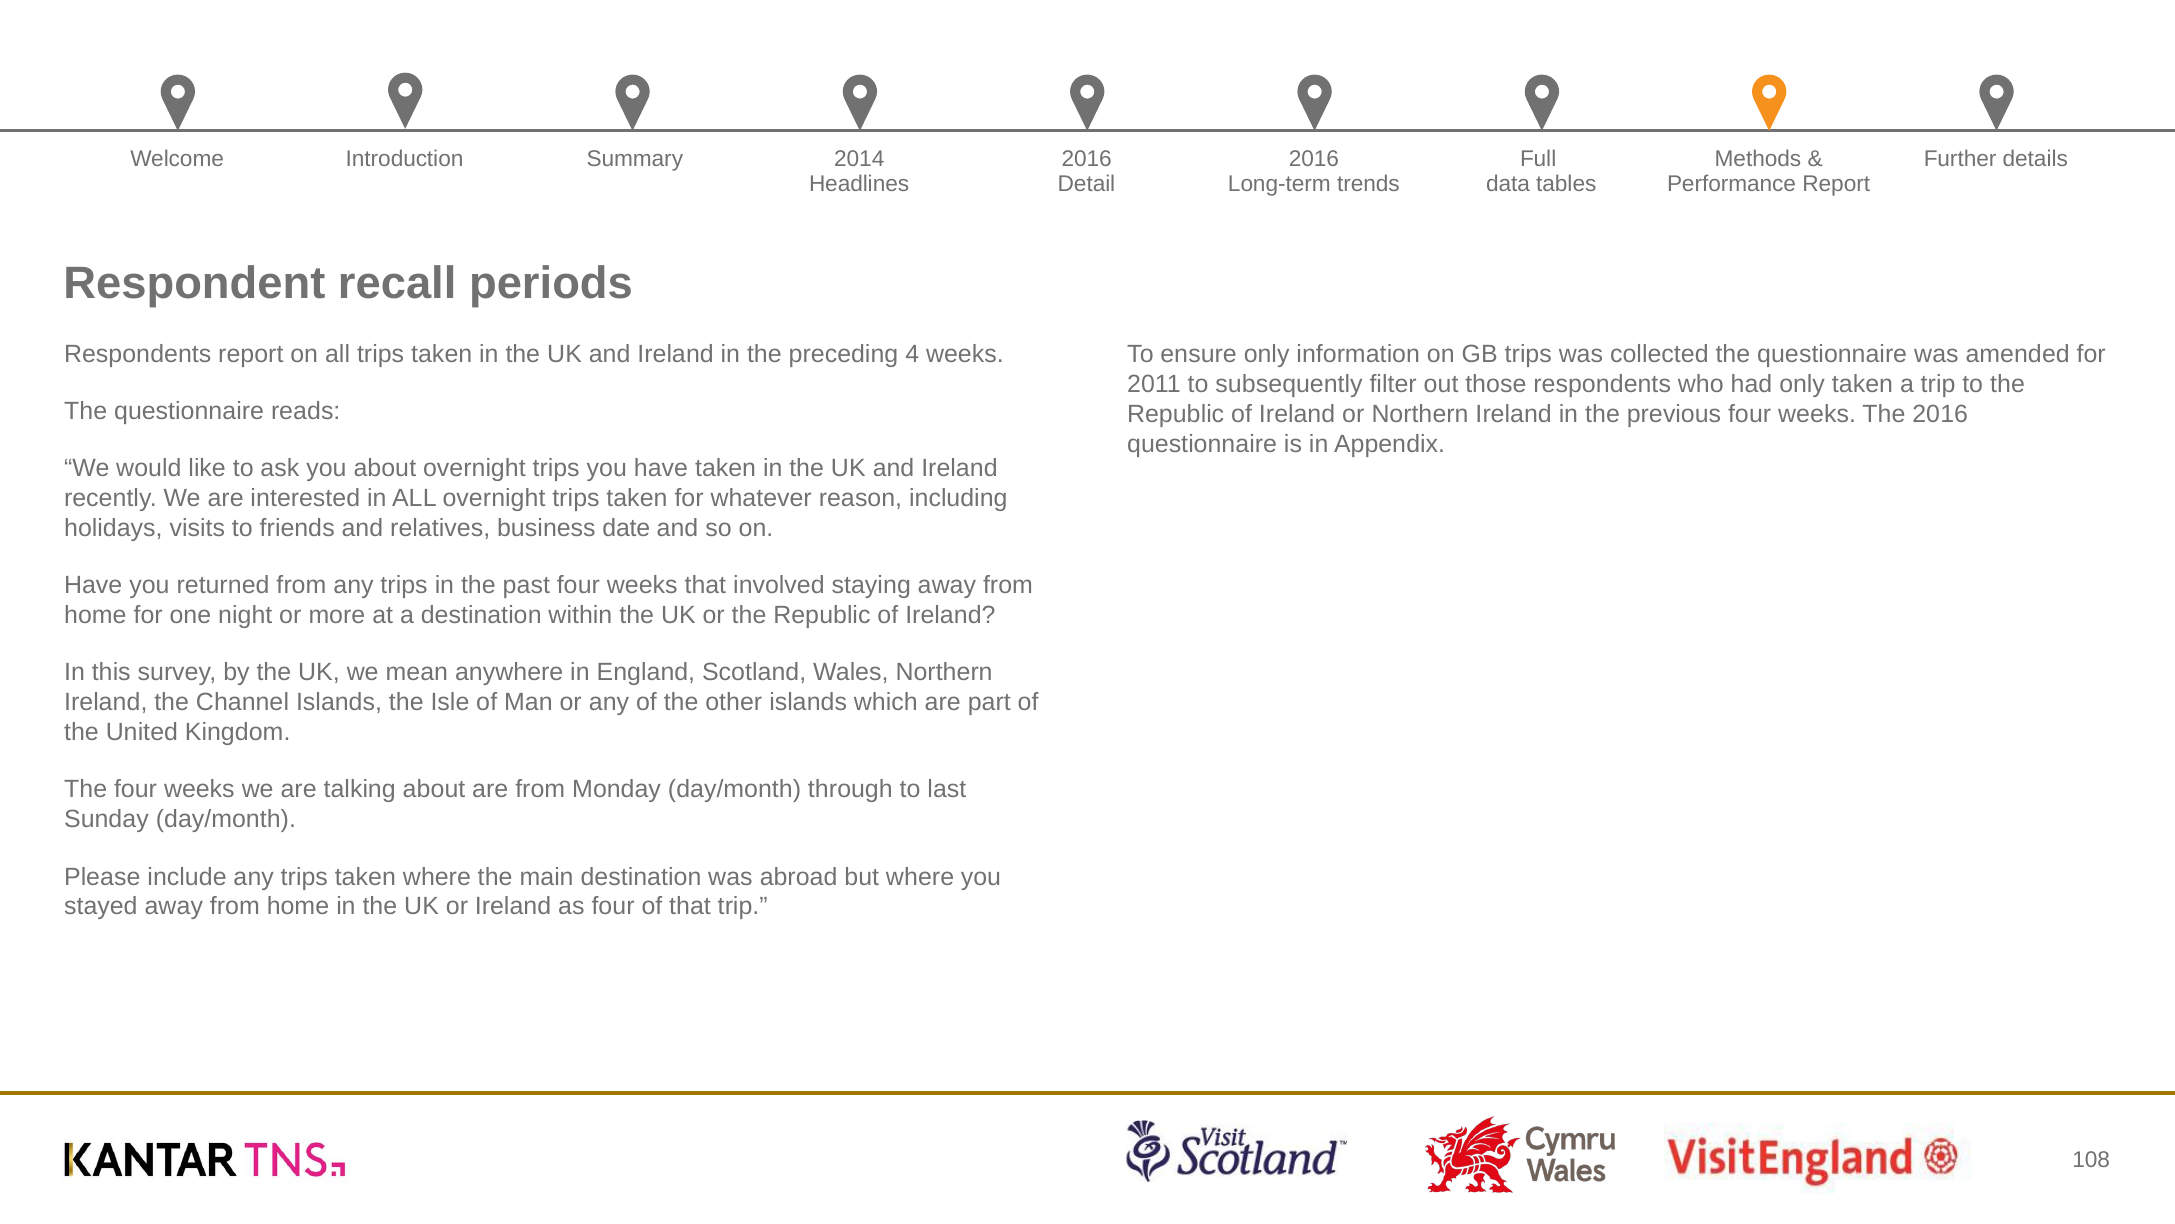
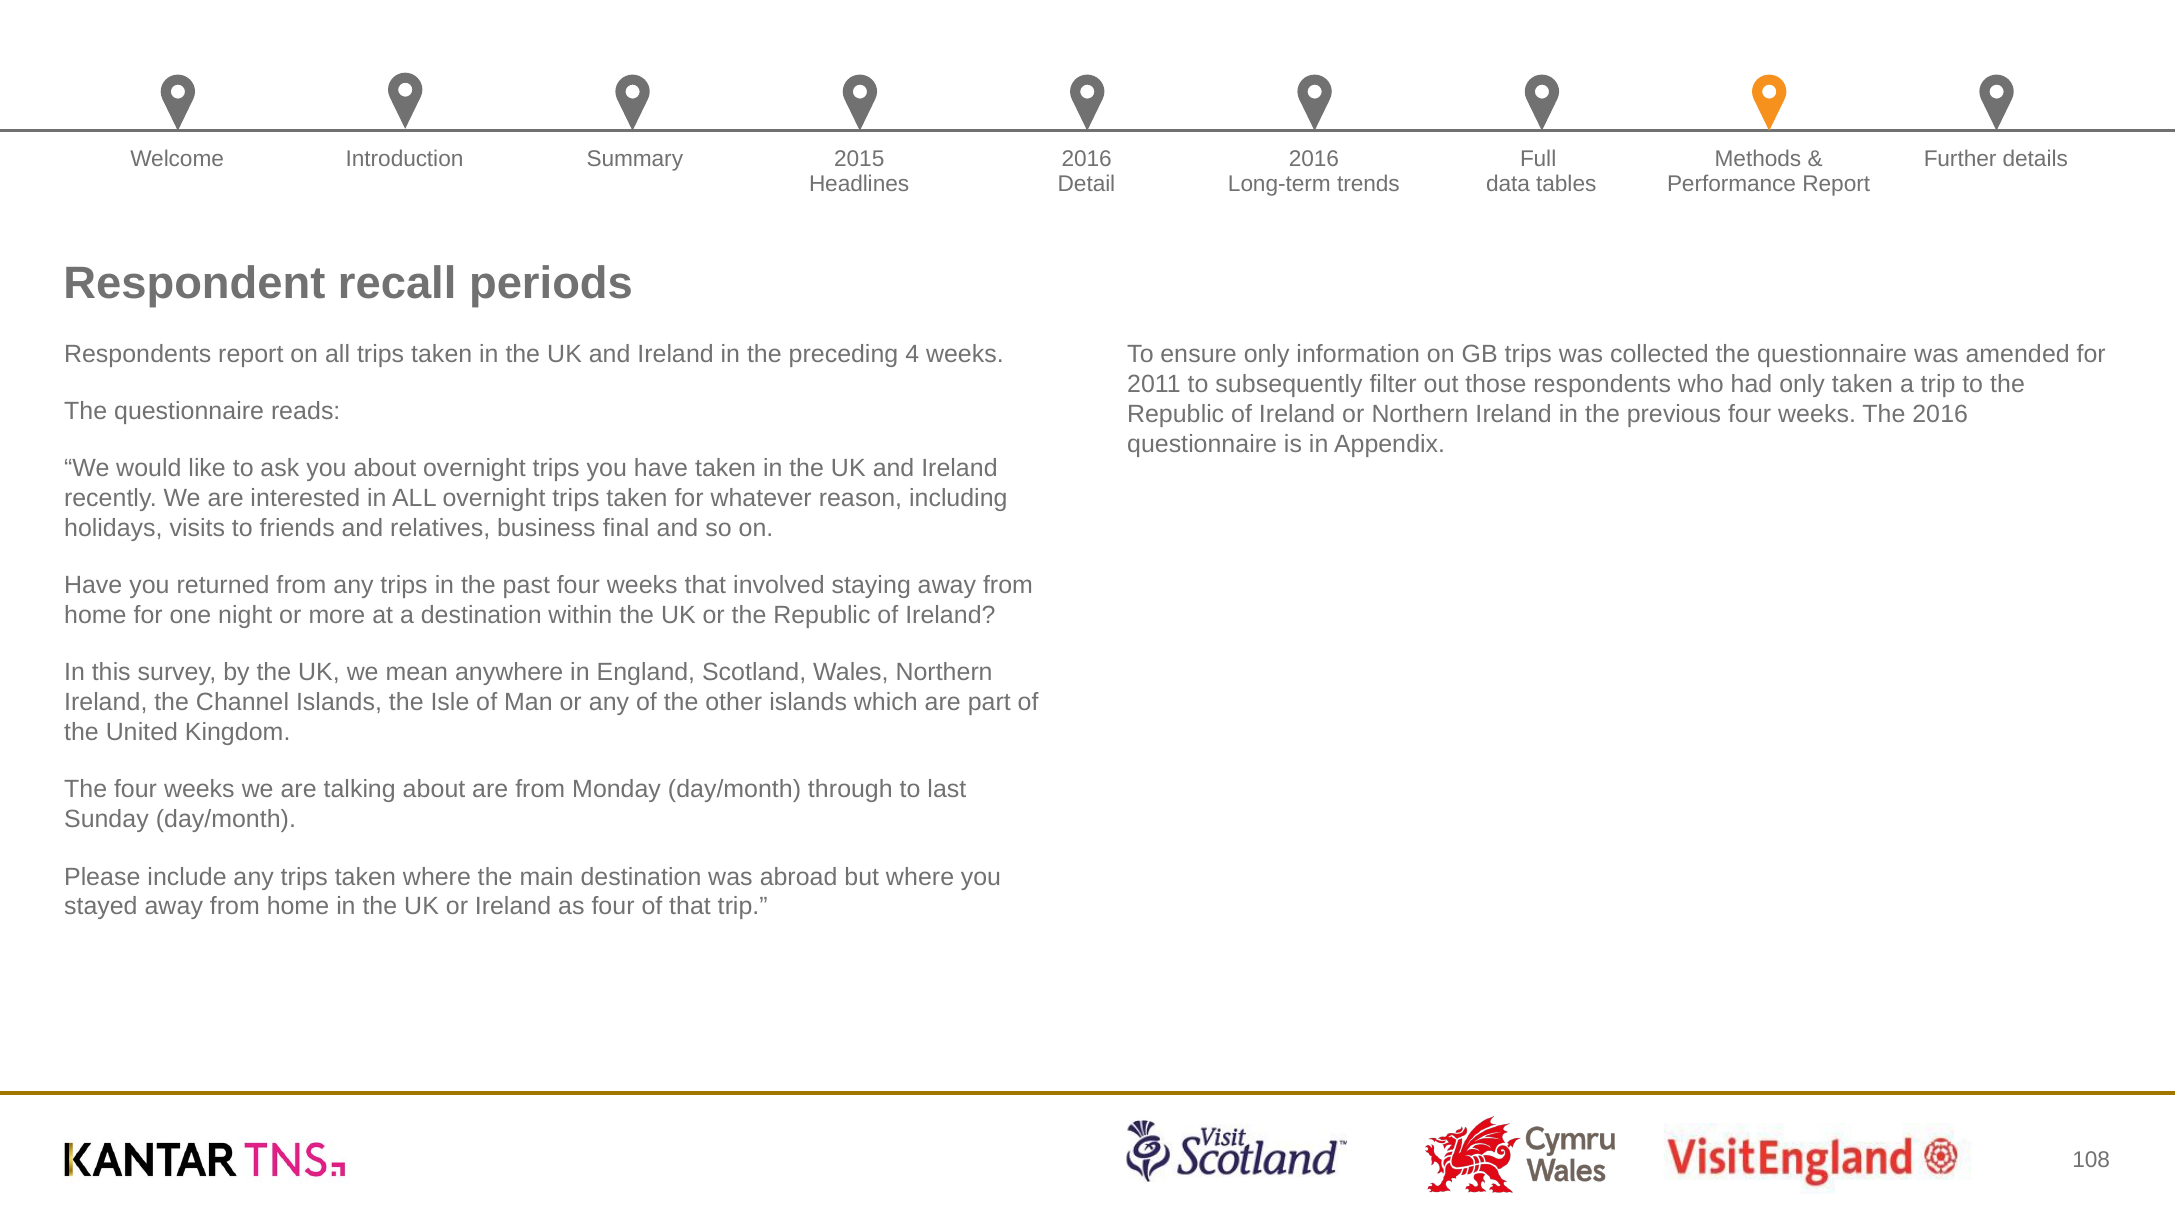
2014: 2014 -> 2015
date: date -> final
